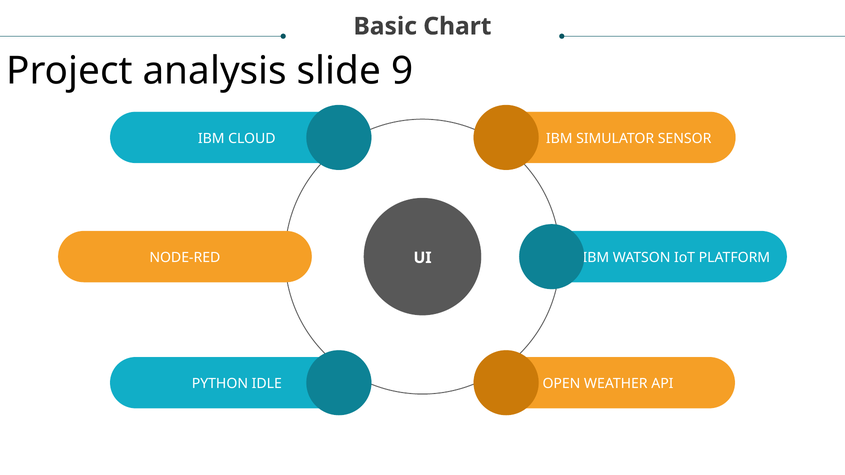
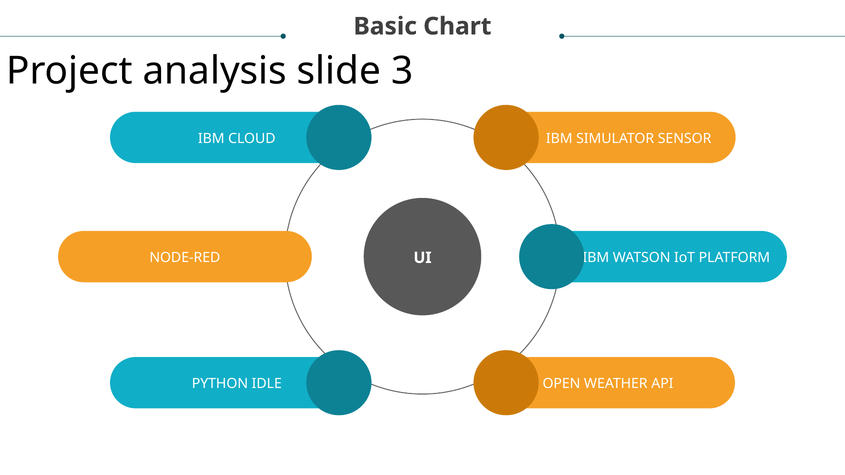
9: 9 -> 3
